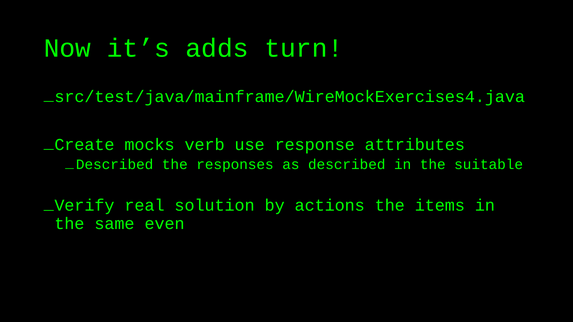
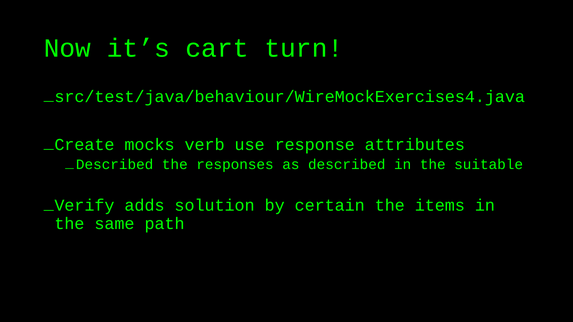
adds: adds -> cart
src/test/java/mainframe/WireMockExercises4.java: src/test/java/mainframe/WireMockExercises4.java -> src/test/java/behaviour/WireMockExercises4.java
real: real -> adds
actions: actions -> certain
even: even -> path
